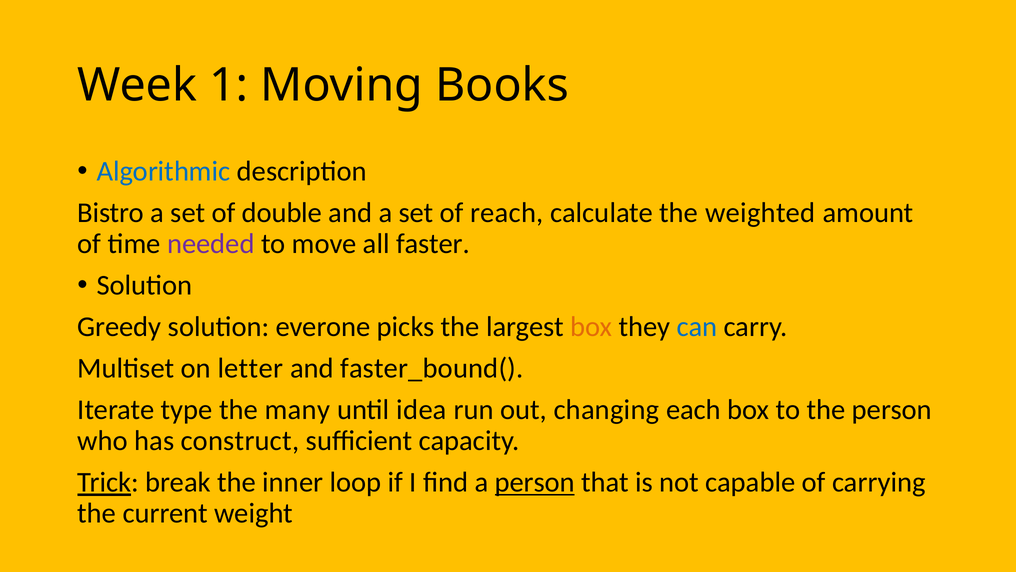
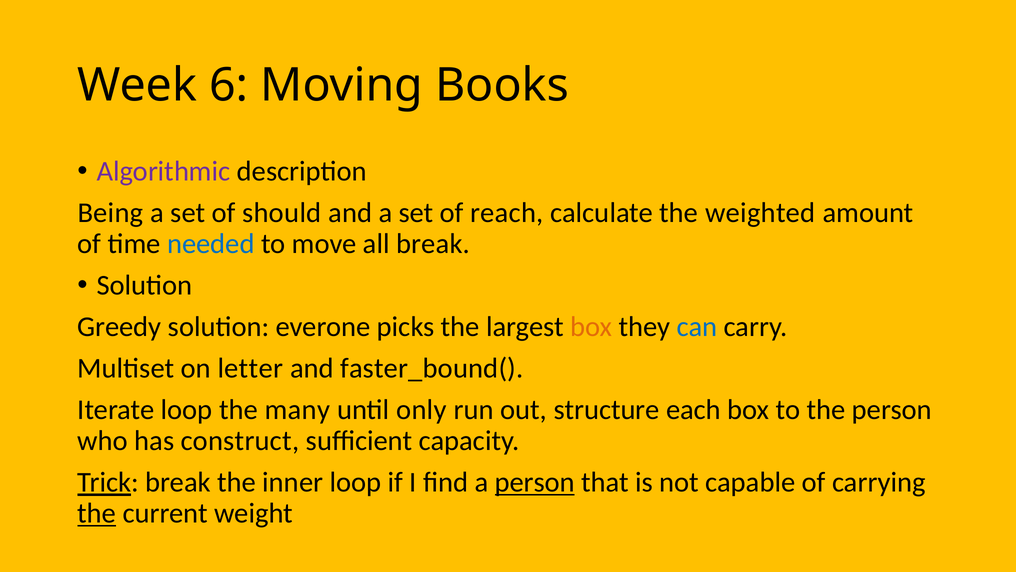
1: 1 -> 6
Algorithmic colour: blue -> purple
Bistro: Bistro -> Being
double: double -> should
needed colour: purple -> blue
all faster: faster -> break
Iterate type: type -> loop
idea: idea -> only
changing: changing -> structure
the at (97, 513) underline: none -> present
